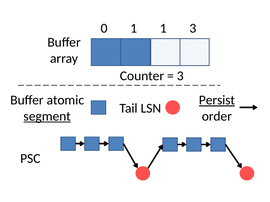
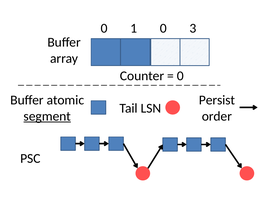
1 1: 1 -> 0
3 at (180, 76): 3 -> 0
Persist underline: present -> none
